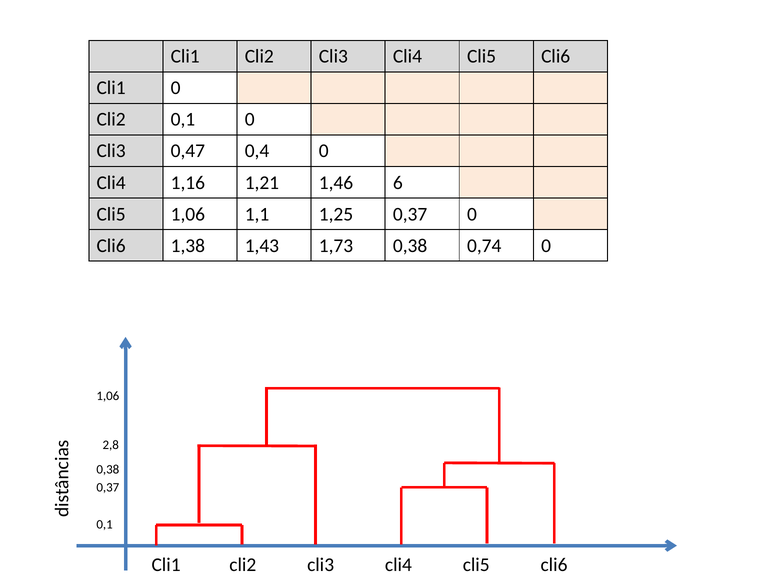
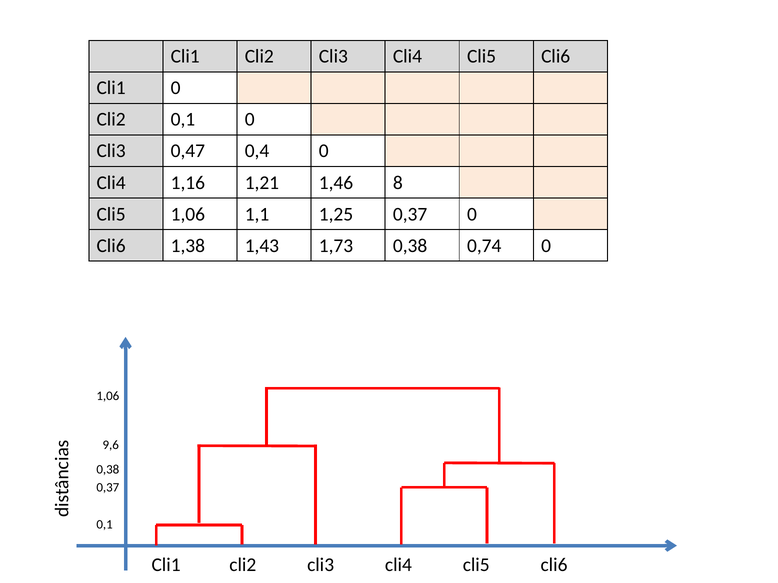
6: 6 -> 8
2,8: 2,8 -> 9,6
